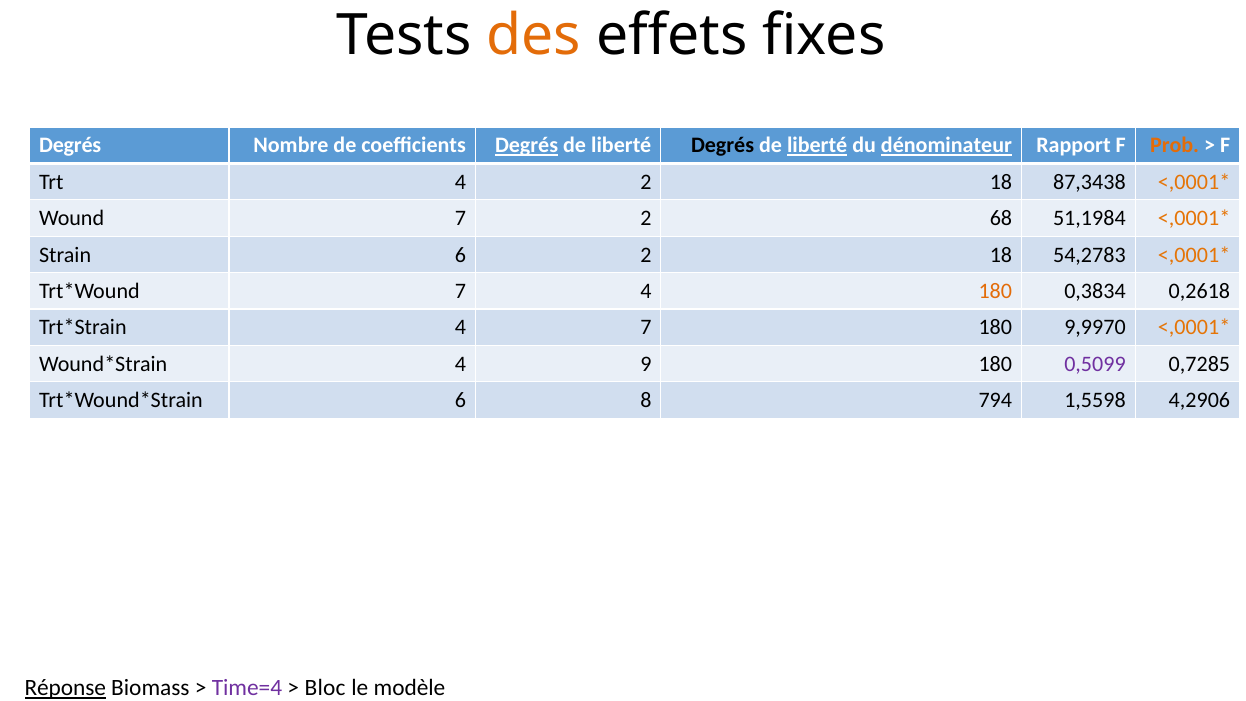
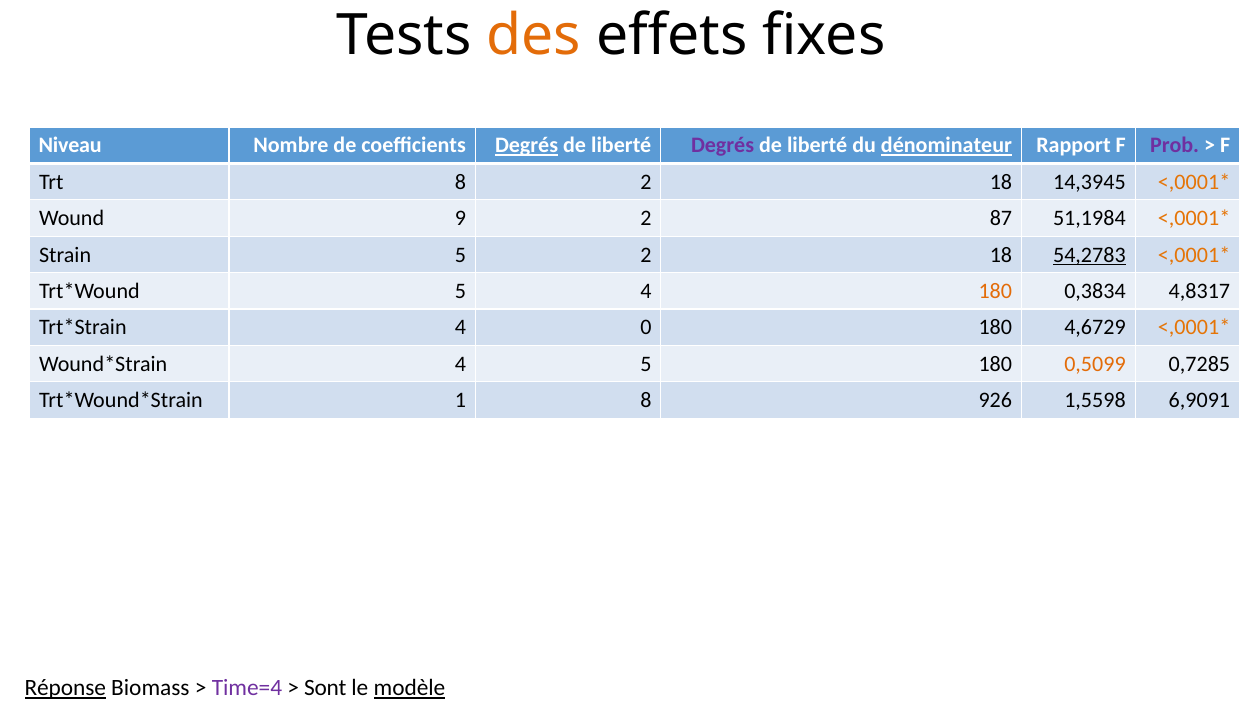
Degrés at (70, 146): Degrés -> Niveau
Degrés at (723, 146) colour: black -> purple
liberté at (817, 146) underline: present -> none
Prob colour: orange -> purple
Trt 4: 4 -> 8
87,3438: 87,3438 -> 14,3945
Wound 7: 7 -> 9
68: 68 -> 87
Strain 6: 6 -> 5
54,2783 underline: none -> present
7 at (461, 291): 7 -> 5
0,2618: 0,2618 -> 4,8317
4 7: 7 -> 0
9,9970: 9,9970 -> 4,6729
4 9: 9 -> 5
0,5099 colour: purple -> orange
6 at (461, 400): 6 -> 1
794: 794 -> 926
4,2906: 4,2906 -> 6,9091
Bloc: Bloc -> Sont
modèle underline: none -> present
